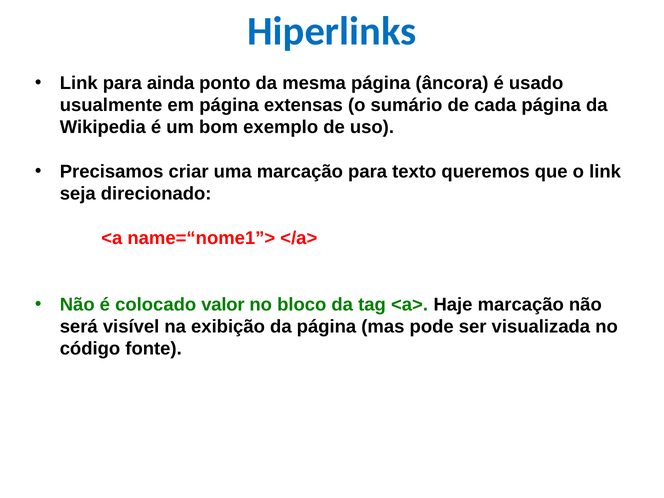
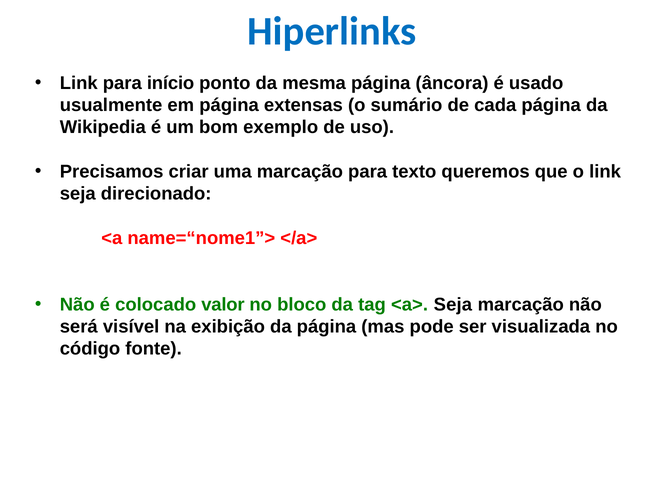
ainda: ainda -> início
<a> Haje: Haje -> Seja
